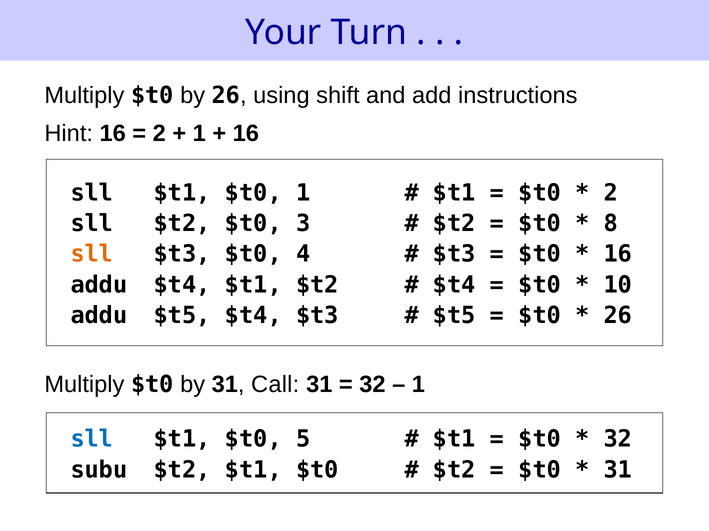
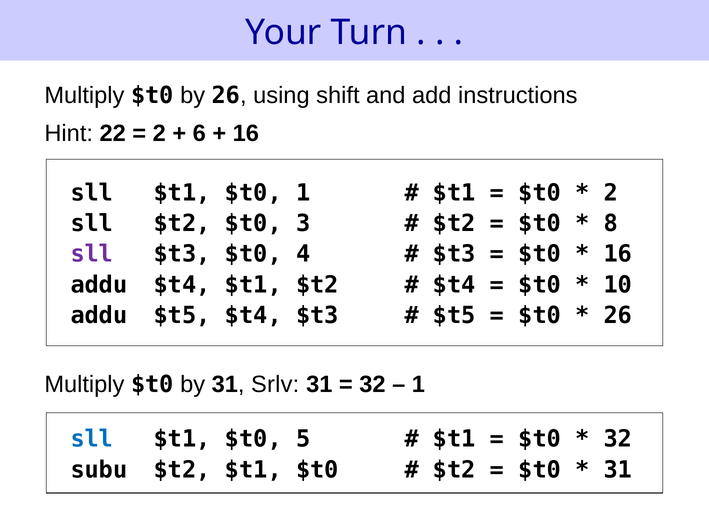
Hint 16: 16 -> 22
1 at (199, 134): 1 -> 6
sll at (92, 255) colour: orange -> purple
Call: Call -> Srlv
